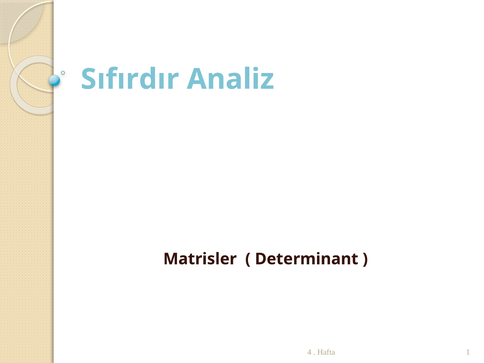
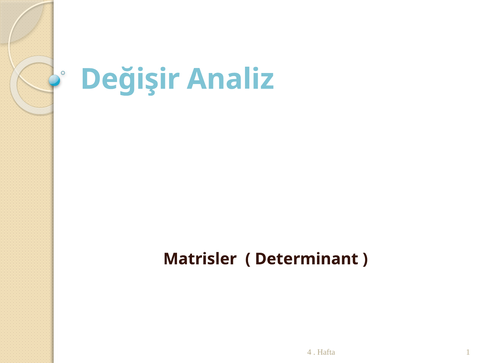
Sıfırdır: Sıfırdır -> Değişir
